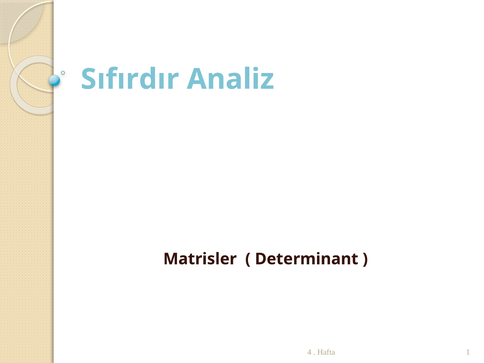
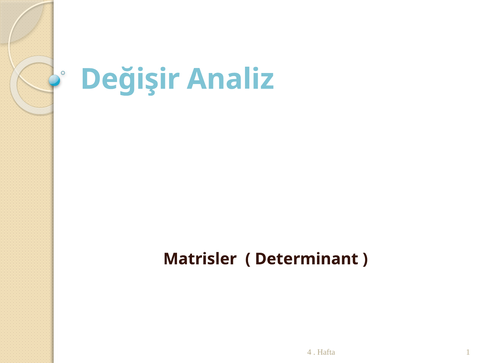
Sıfırdır: Sıfırdır -> Değişir
